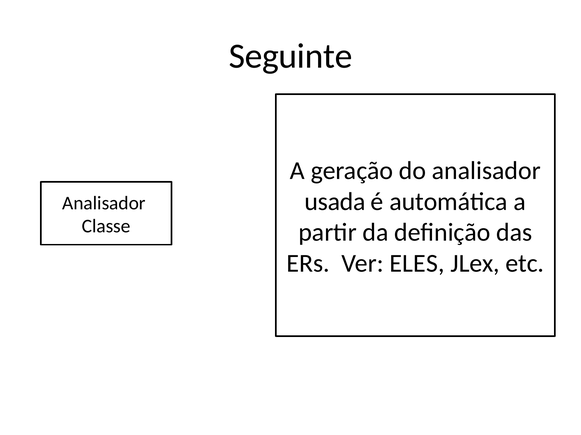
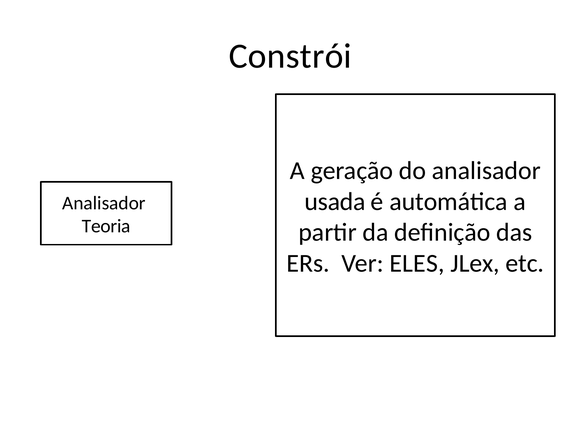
Seguinte: Seguinte -> Constrói
Classe: Classe -> Teoria
